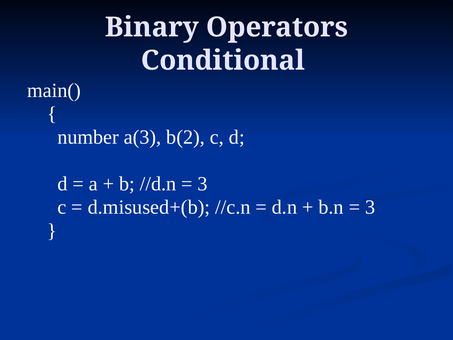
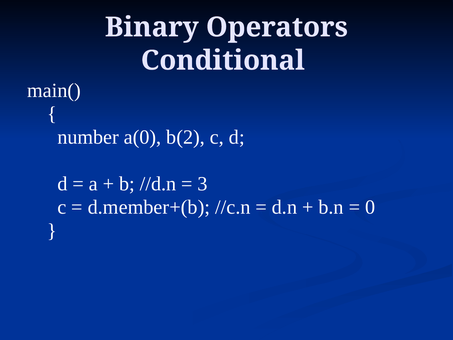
a(3: a(3 -> a(0
d.misused+(b: d.misused+(b -> d.member+(b
3 at (370, 207): 3 -> 0
